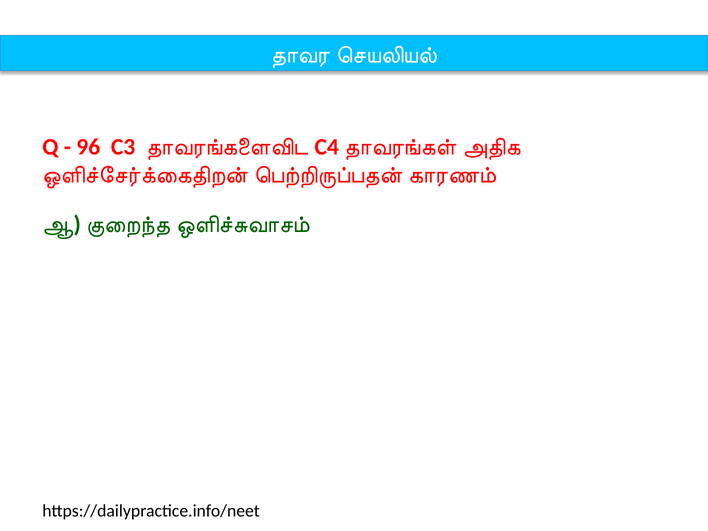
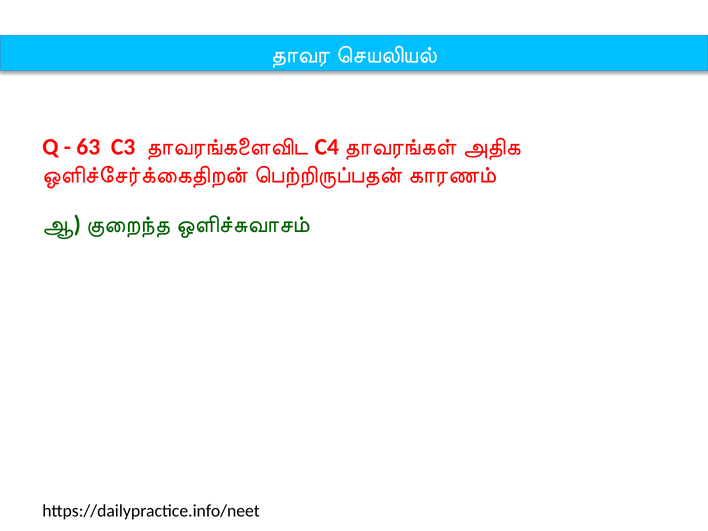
96: 96 -> 63
